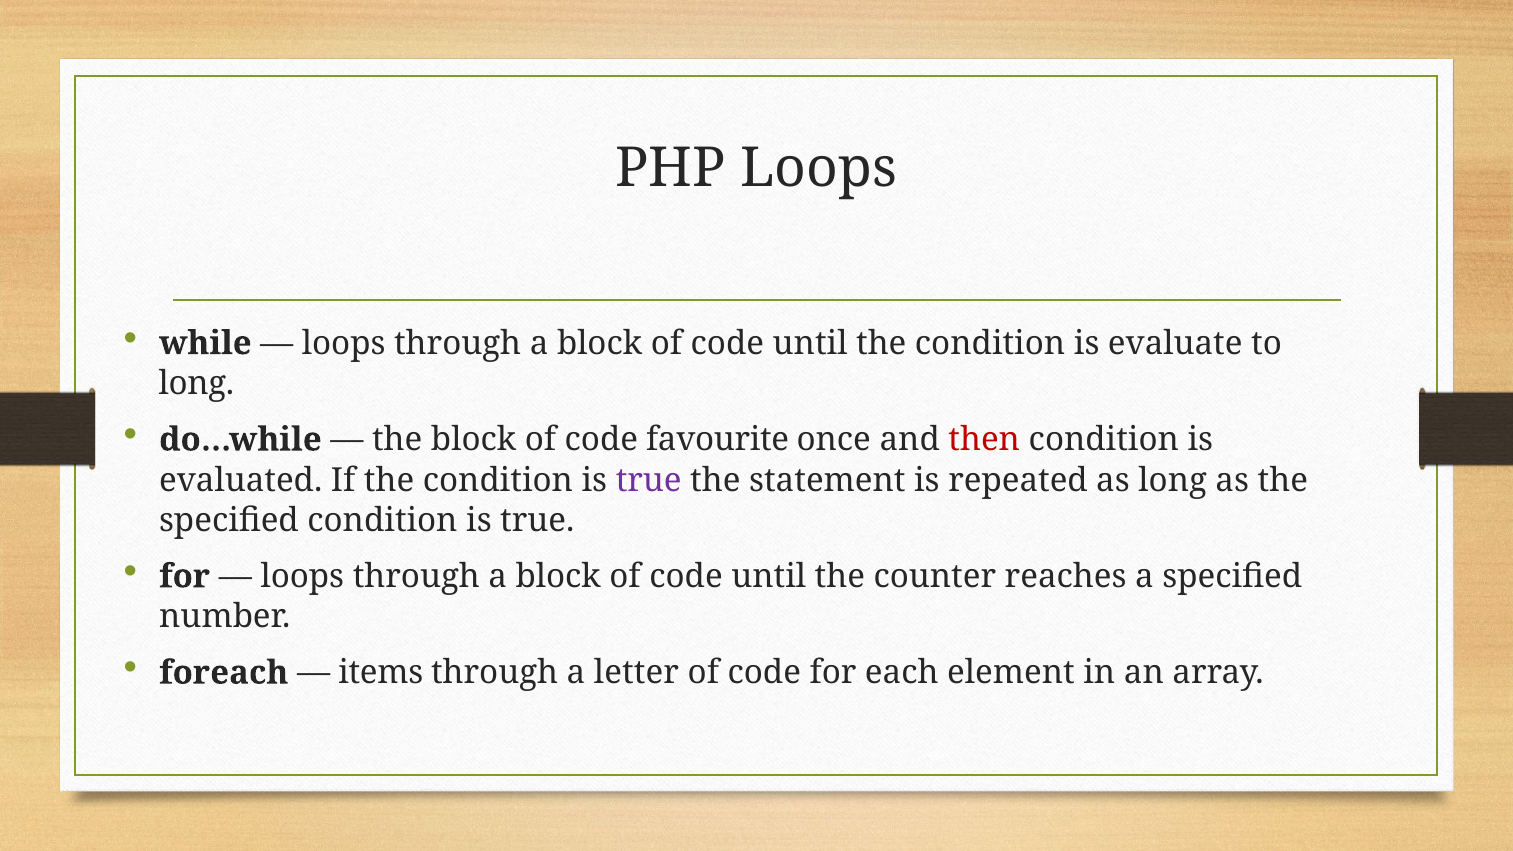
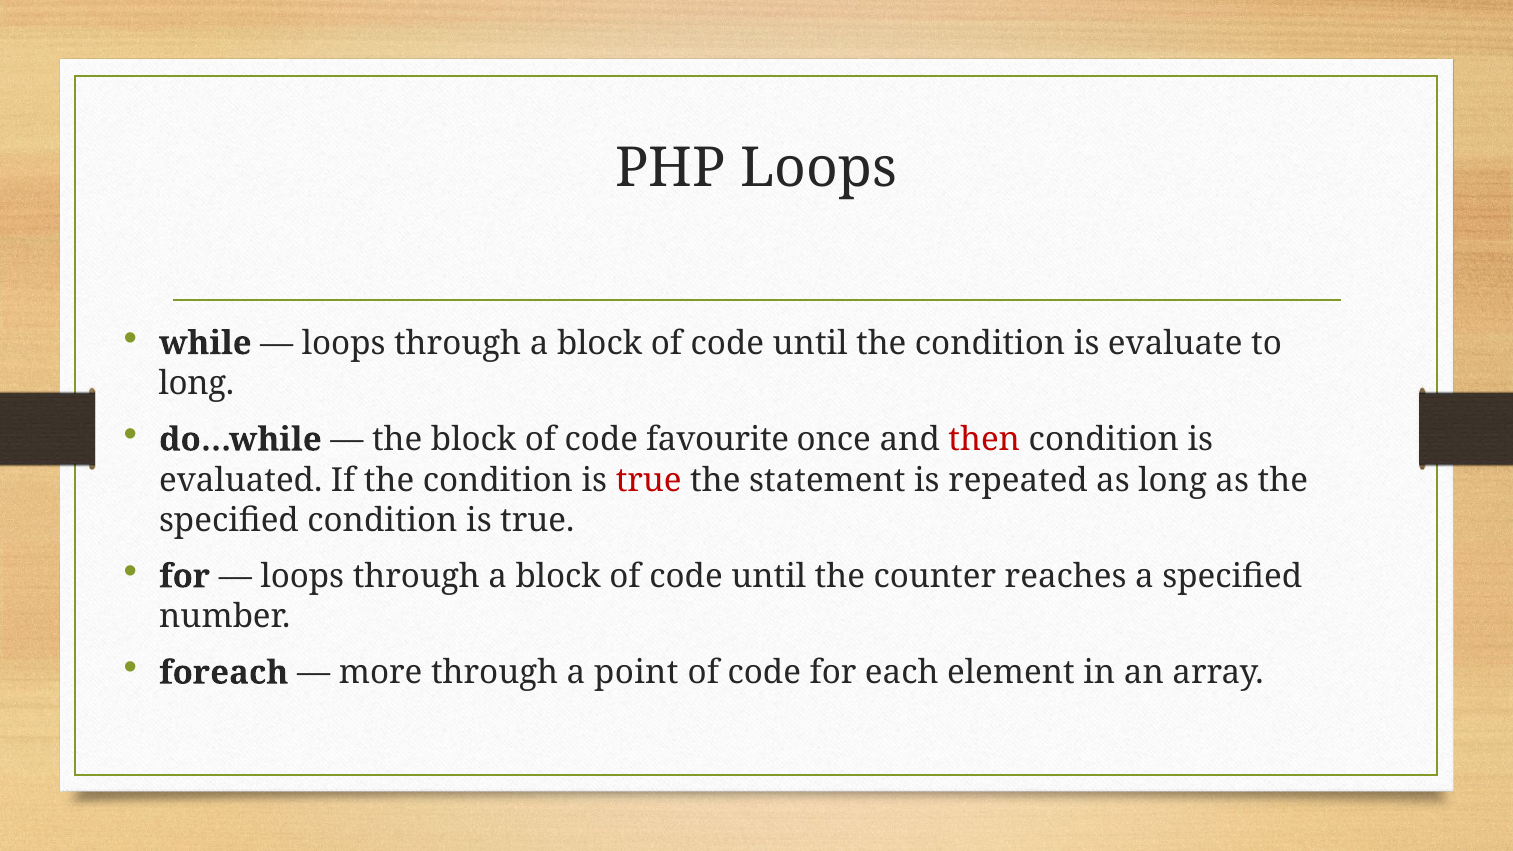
true at (649, 480) colour: purple -> red
items: items -> more
letter: letter -> point
